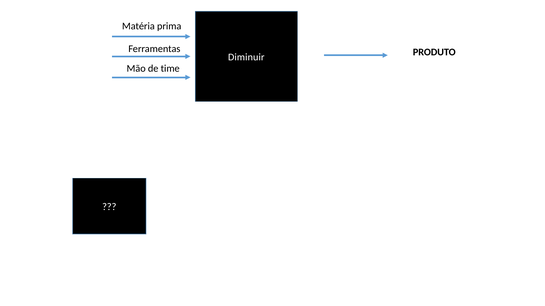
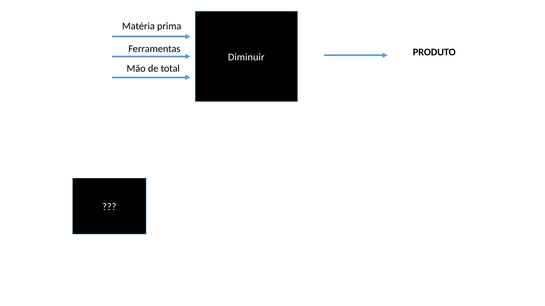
time: time -> total
